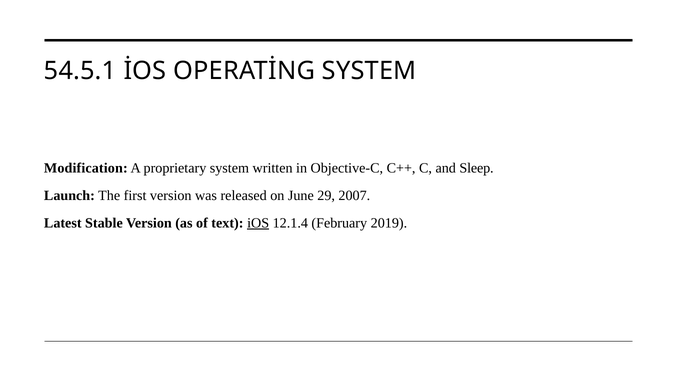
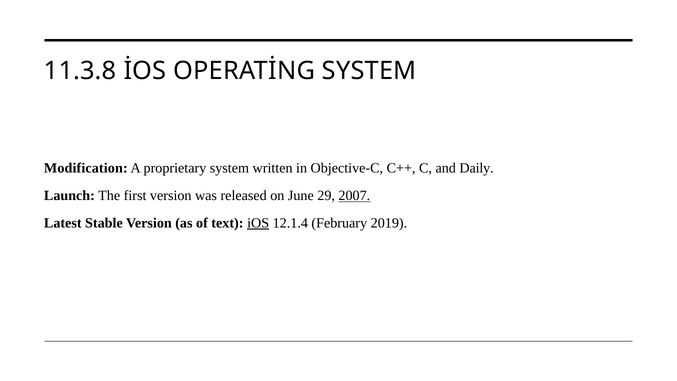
54.5.1: 54.5.1 -> 11.3.8
Sleep: Sleep -> Daily
2007 underline: none -> present
